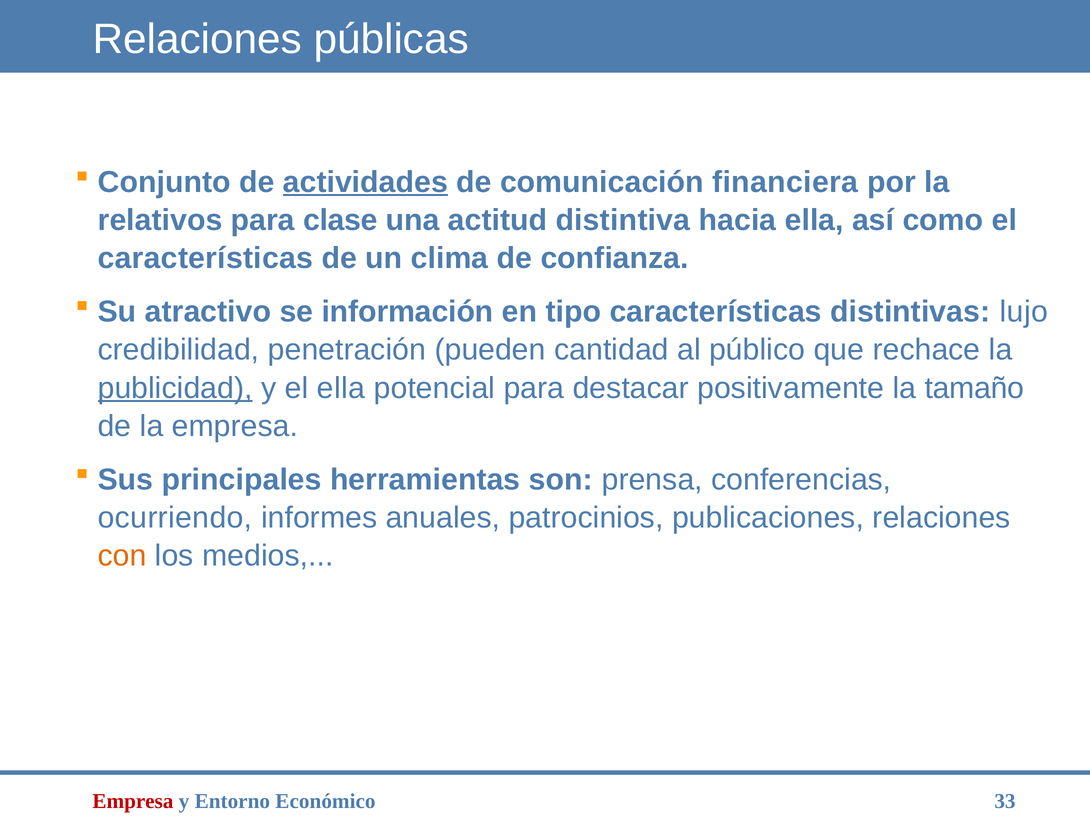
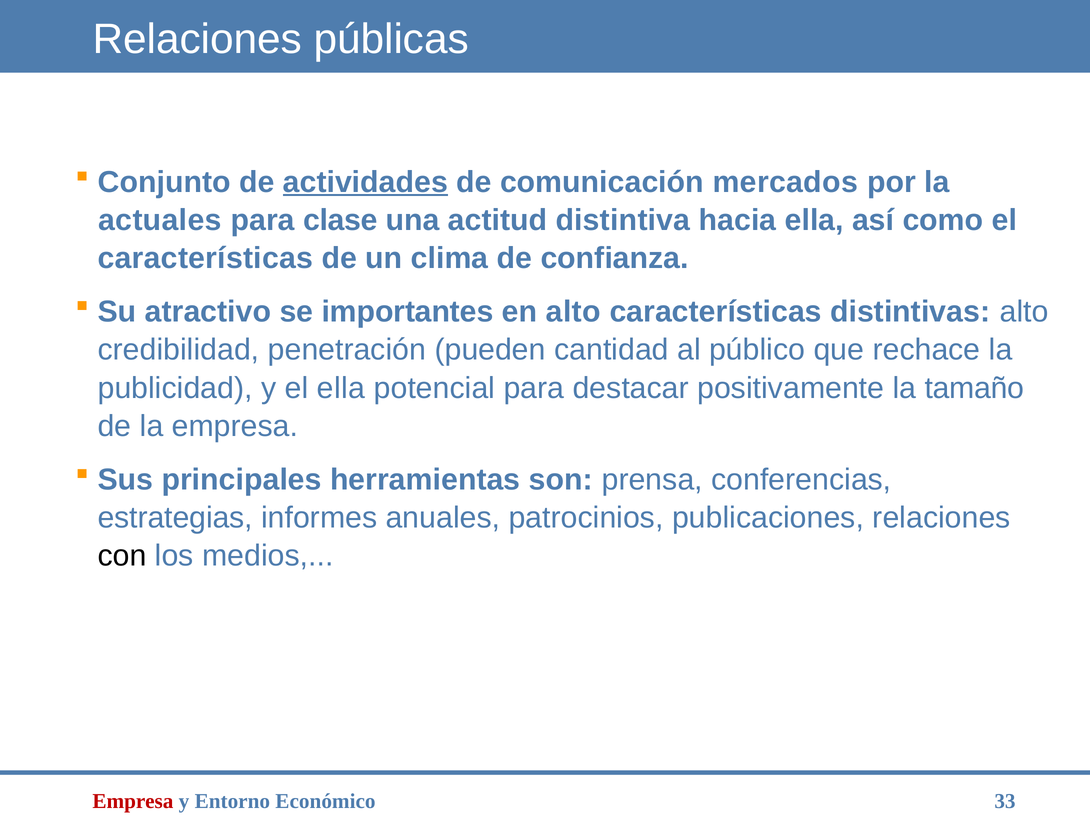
financiera: financiera -> mercados
relativos: relativos -> actuales
información: información -> importantes
en tipo: tipo -> alto
distintivas lujo: lujo -> alto
publicidad underline: present -> none
ocurriendo: ocurriendo -> estrategias
con colour: orange -> black
